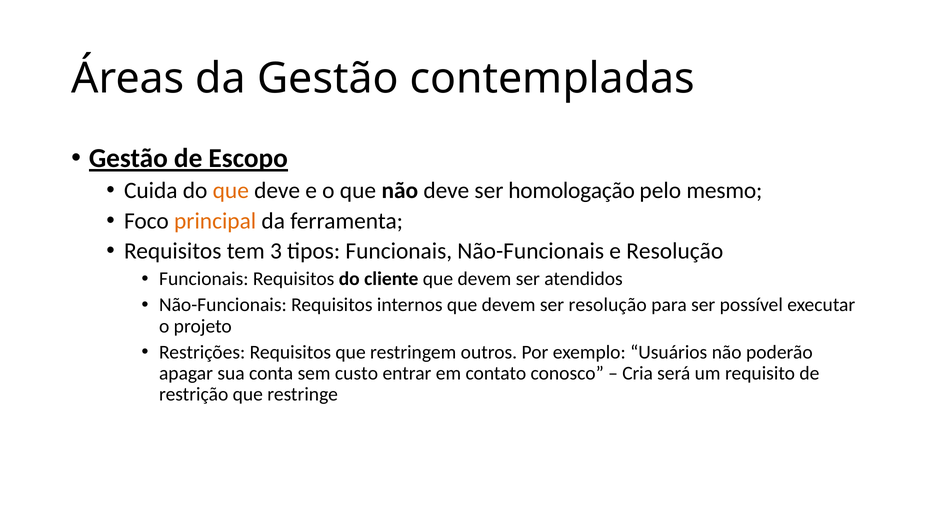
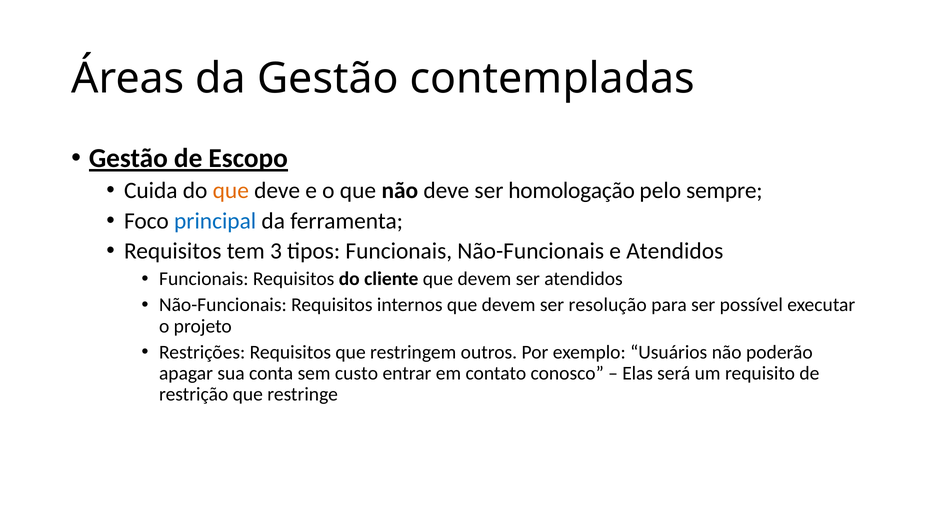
mesmo: mesmo -> sempre
principal colour: orange -> blue
e Resolução: Resolução -> Atendidos
Cria: Cria -> Elas
